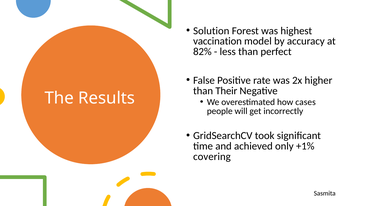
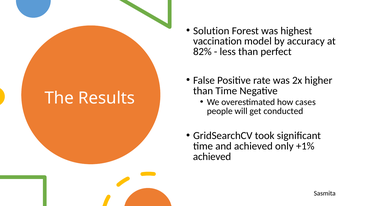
than Their: Their -> Time
incorrectly: incorrectly -> conducted
covering at (212, 157): covering -> achieved
